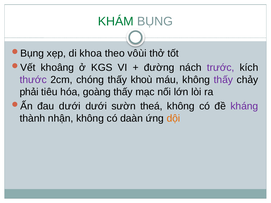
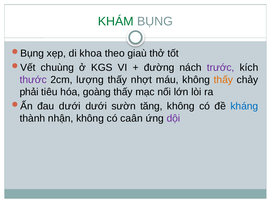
vôùi: vôùi -> giaù
khoâng: khoâng -> chuùng
chóng: chóng -> lượng
khoù: khoù -> nhợt
thấy at (223, 80) colour: purple -> orange
theá: theá -> tăng
kháng colour: purple -> blue
daàn: daàn -> caân
dội colour: orange -> purple
